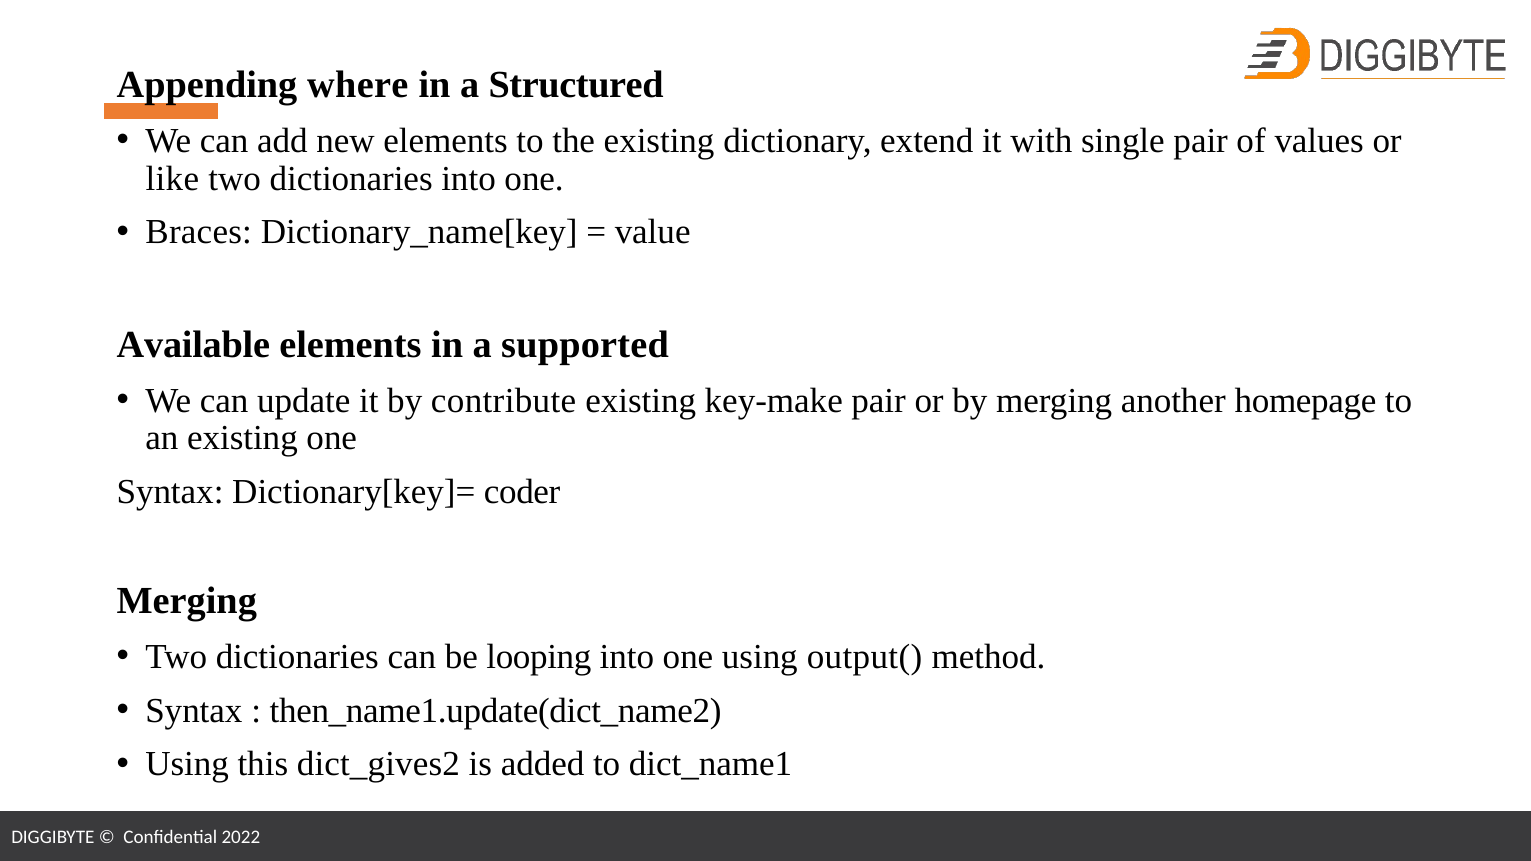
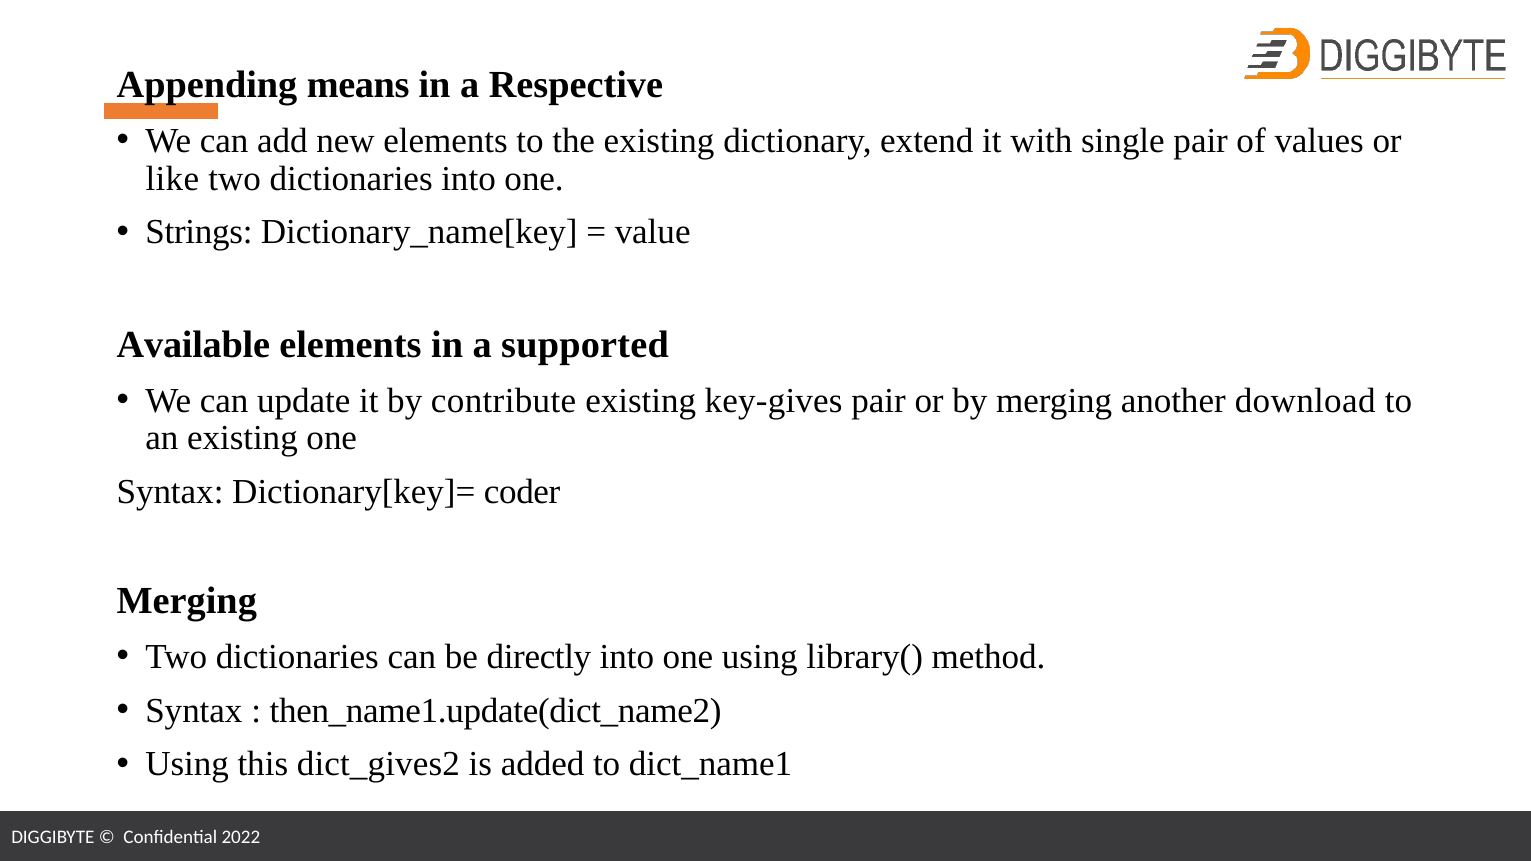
where: where -> means
Structured: Structured -> Respective
Braces: Braces -> Strings
key-make: key-make -> key-gives
homepage: homepage -> download
looping: looping -> directly
output(: output( -> library(
